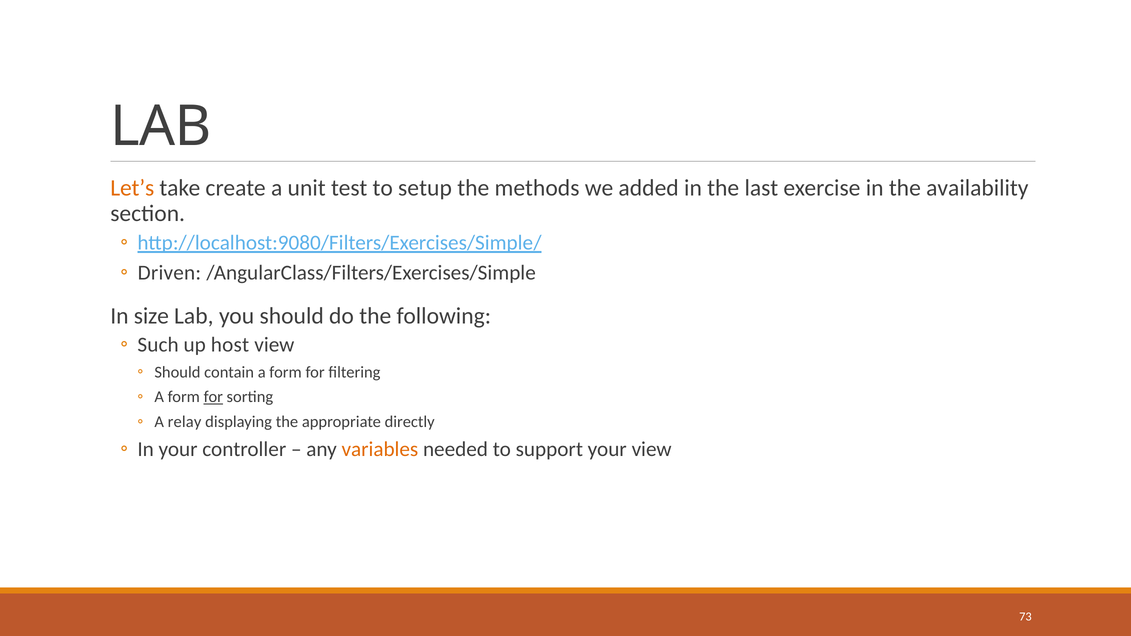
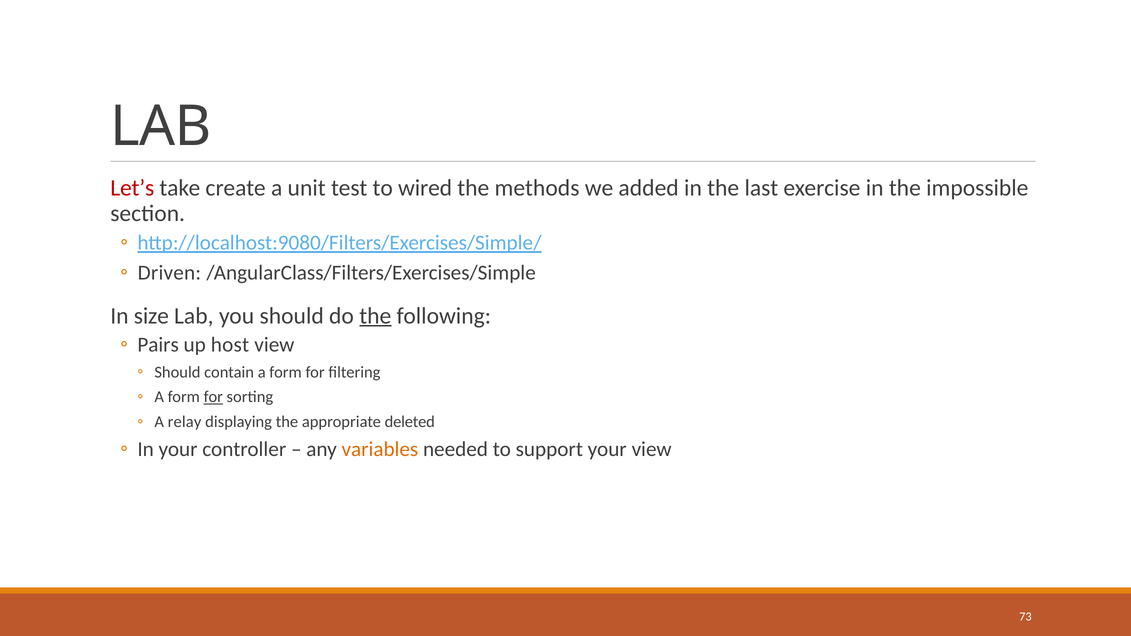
Let’s colour: orange -> red
setup: setup -> wired
availability: availability -> impossible
the at (375, 316) underline: none -> present
Such: Such -> Pairs
directly: directly -> deleted
